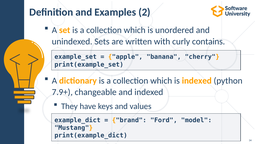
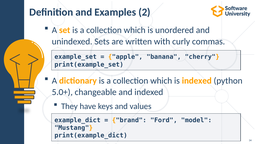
contains: contains -> commas
7.9+: 7.9+ -> 5.0+
